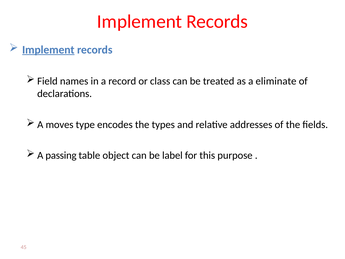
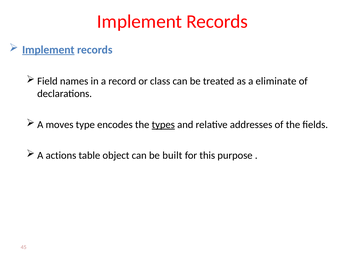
types underline: none -> present
passing: passing -> actions
label: label -> built
